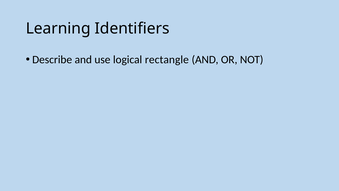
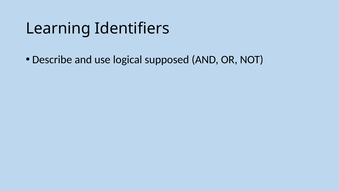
rectangle: rectangle -> supposed
